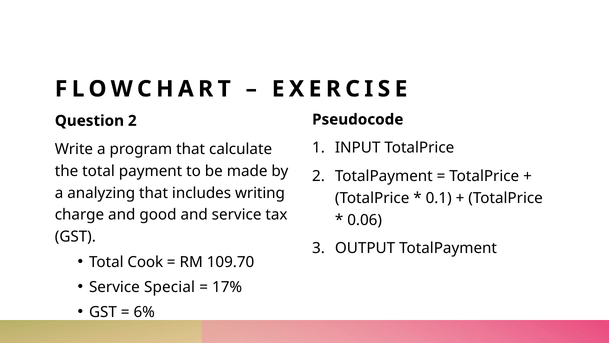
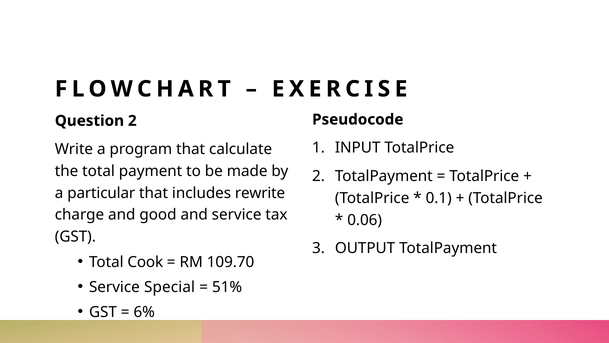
analyzing: analyzing -> particular
writing: writing -> rewrite
17%: 17% -> 51%
